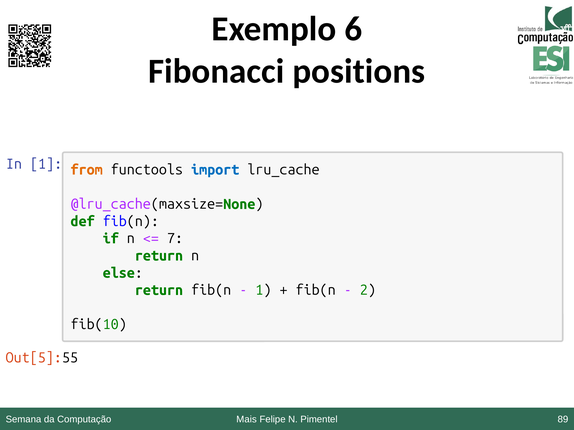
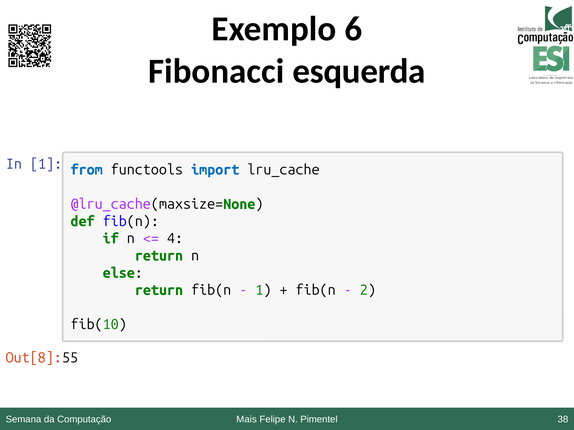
positions: positions -> esquerda
from colour: orange -> blue
7: 7 -> 4
Out[5: Out[5 -> Out[8
89: 89 -> 38
